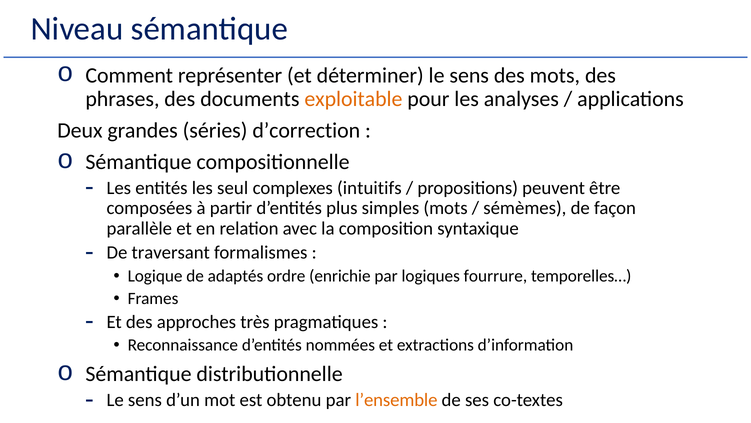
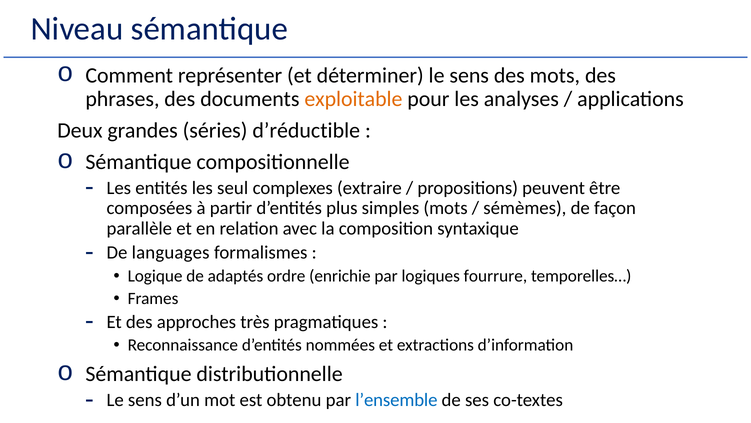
d’correction: d’correction -> d’réductible
intuitifs: intuitifs -> extraire
traversant: traversant -> languages
l’ensemble colour: orange -> blue
